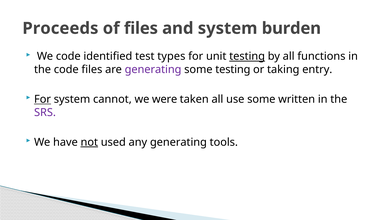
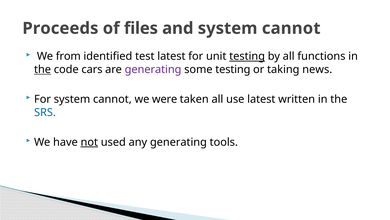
and system burden: burden -> cannot
We code: code -> from
test types: types -> latest
the at (43, 69) underline: none -> present
code files: files -> cars
entry: entry -> news
For at (42, 99) underline: present -> none
use some: some -> latest
SRS colour: purple -> blue
